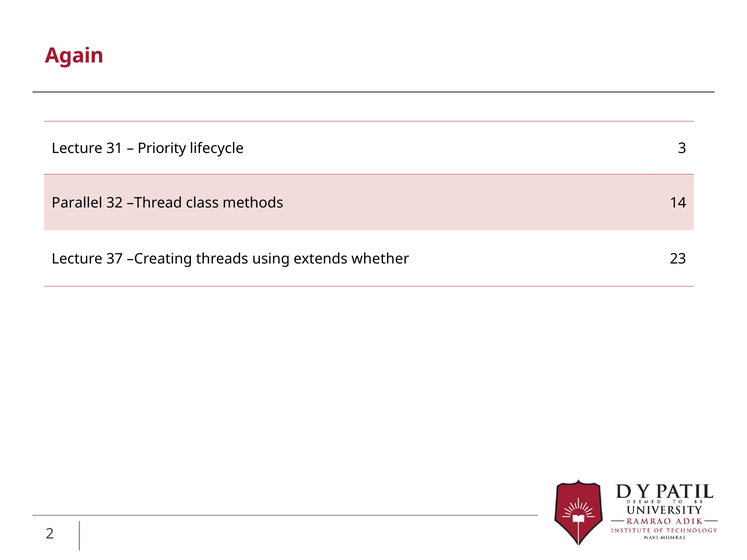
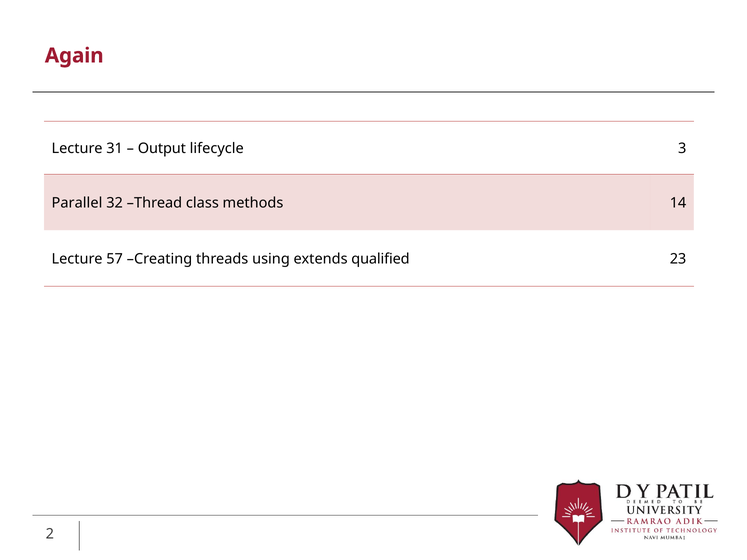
Priority: Priority -> Output
37: 37 -> 57
whether: whether -> qualified
